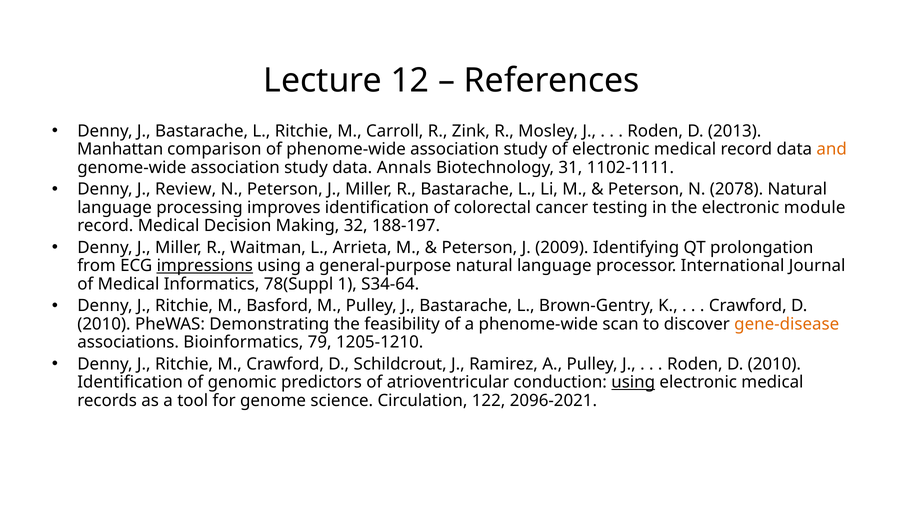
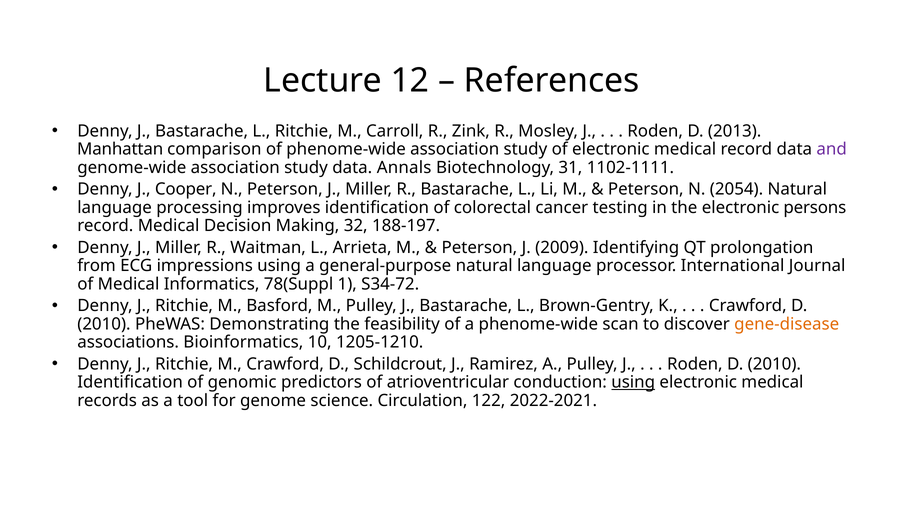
and colour: orange -> purple
Review: Review -> Cooper
2078: 2078 -> 2054
module: module -> persons
impressions underline: present -> none
S34-64: S34-64 -> S34-72
79: 79 -> 10
2096-2021: 2096-2021 -> 2022-2021
